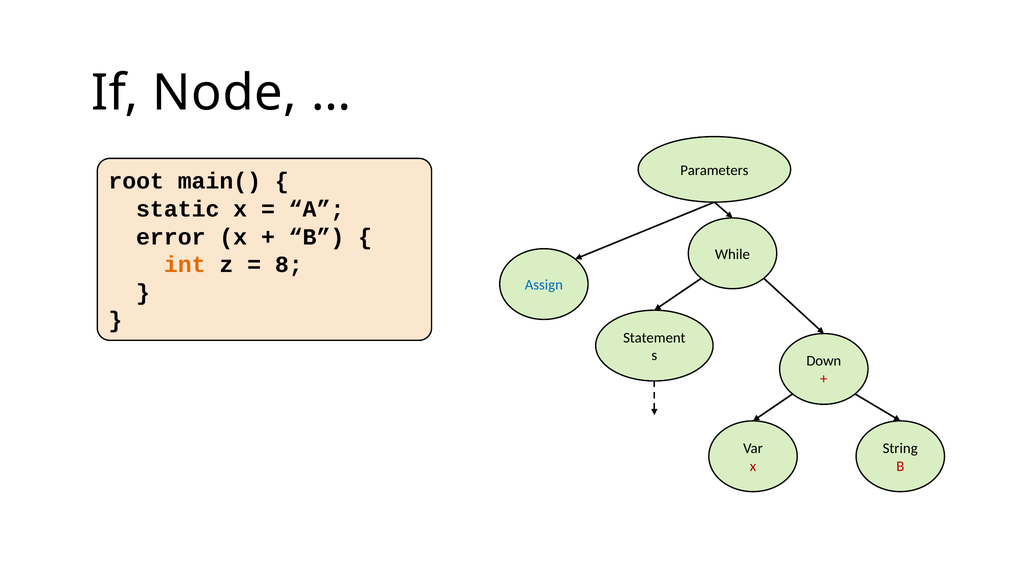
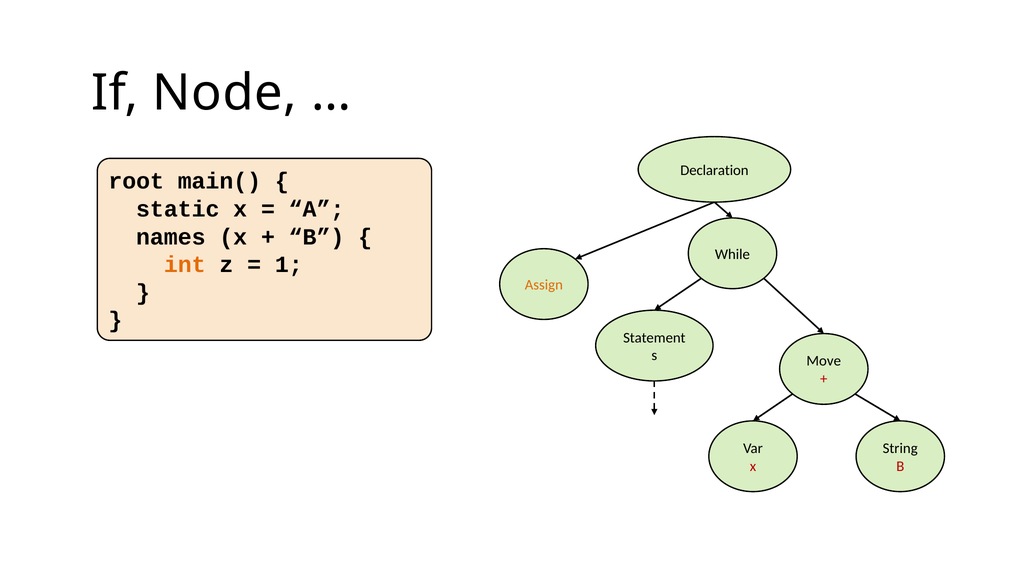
Parameters: Parameters -> Declaration
error: error -> names
8: 8 -> 1
Assign colour: blue -> orange
Down: Down -> Move
